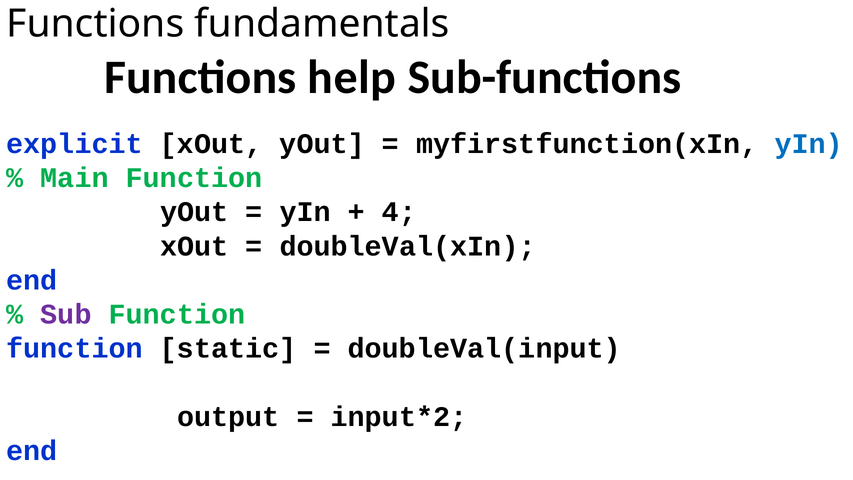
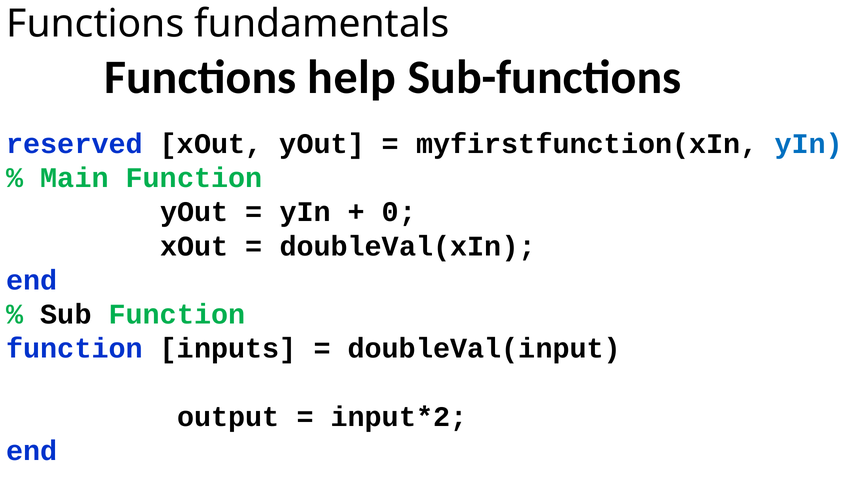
explicit: explicit -> reserved
4: 4 -> 0
Sub colour: purple -> black
static: static -> inputs
